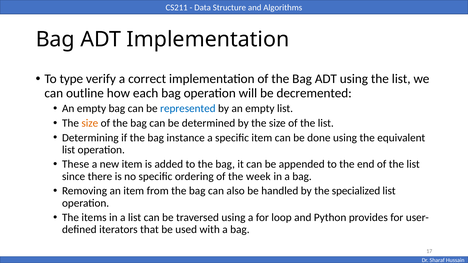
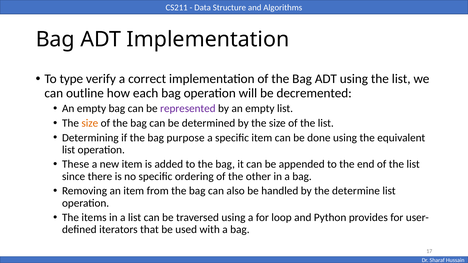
represented colour: blue -> purple
instance: instance -> purpose
week: week -> other
specialized: specialized -> determine
